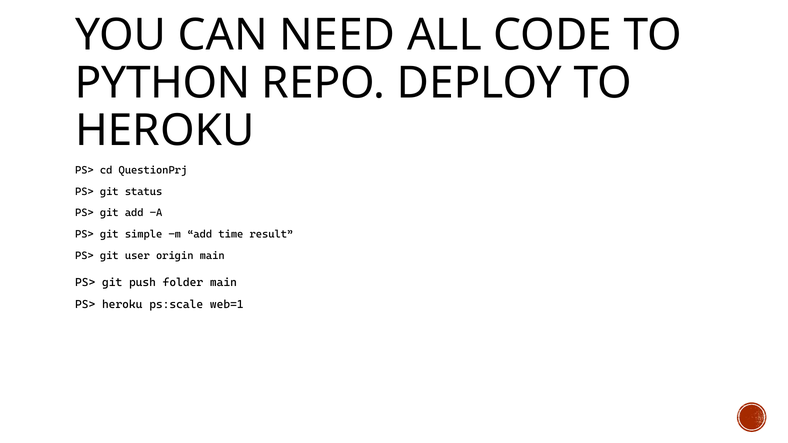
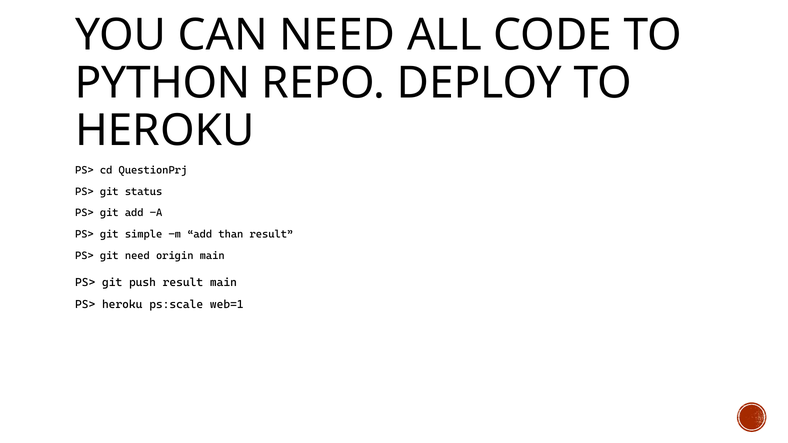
time: time -> than
git user: user -> need
push folder: folder -> result
